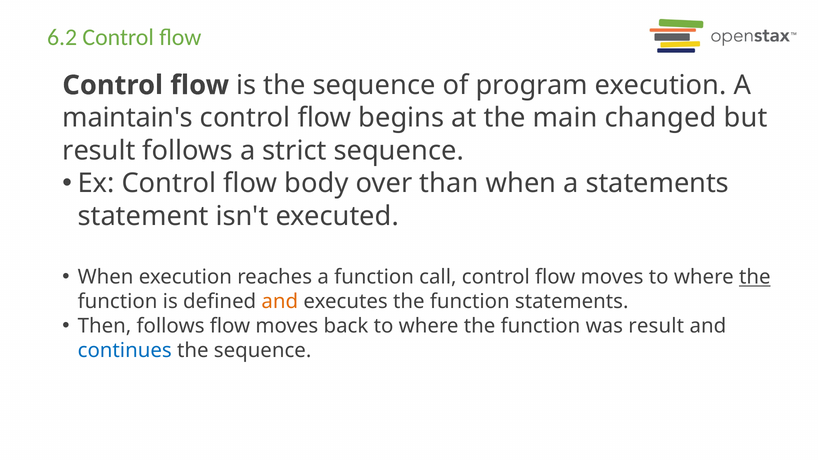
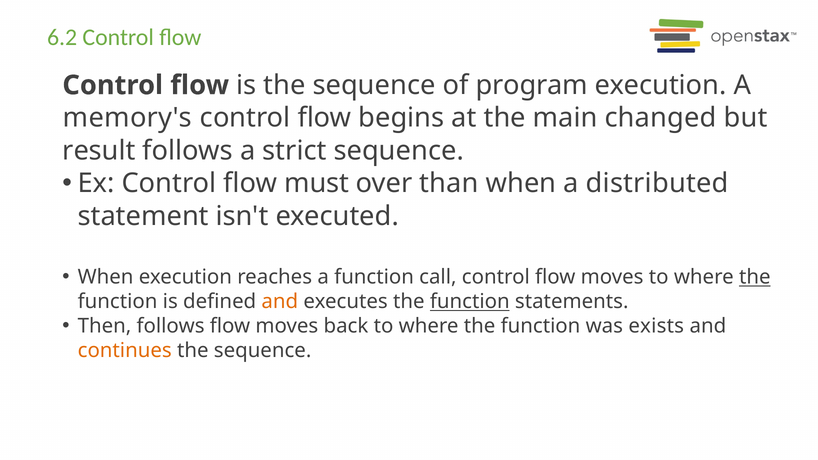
maintain's: maintain's -> memory's
body: body -> must
a statements: statements -> distributed
function at (470, 302) underline: none -> present
was result: result -> exists
continues colour: blue -> orange
